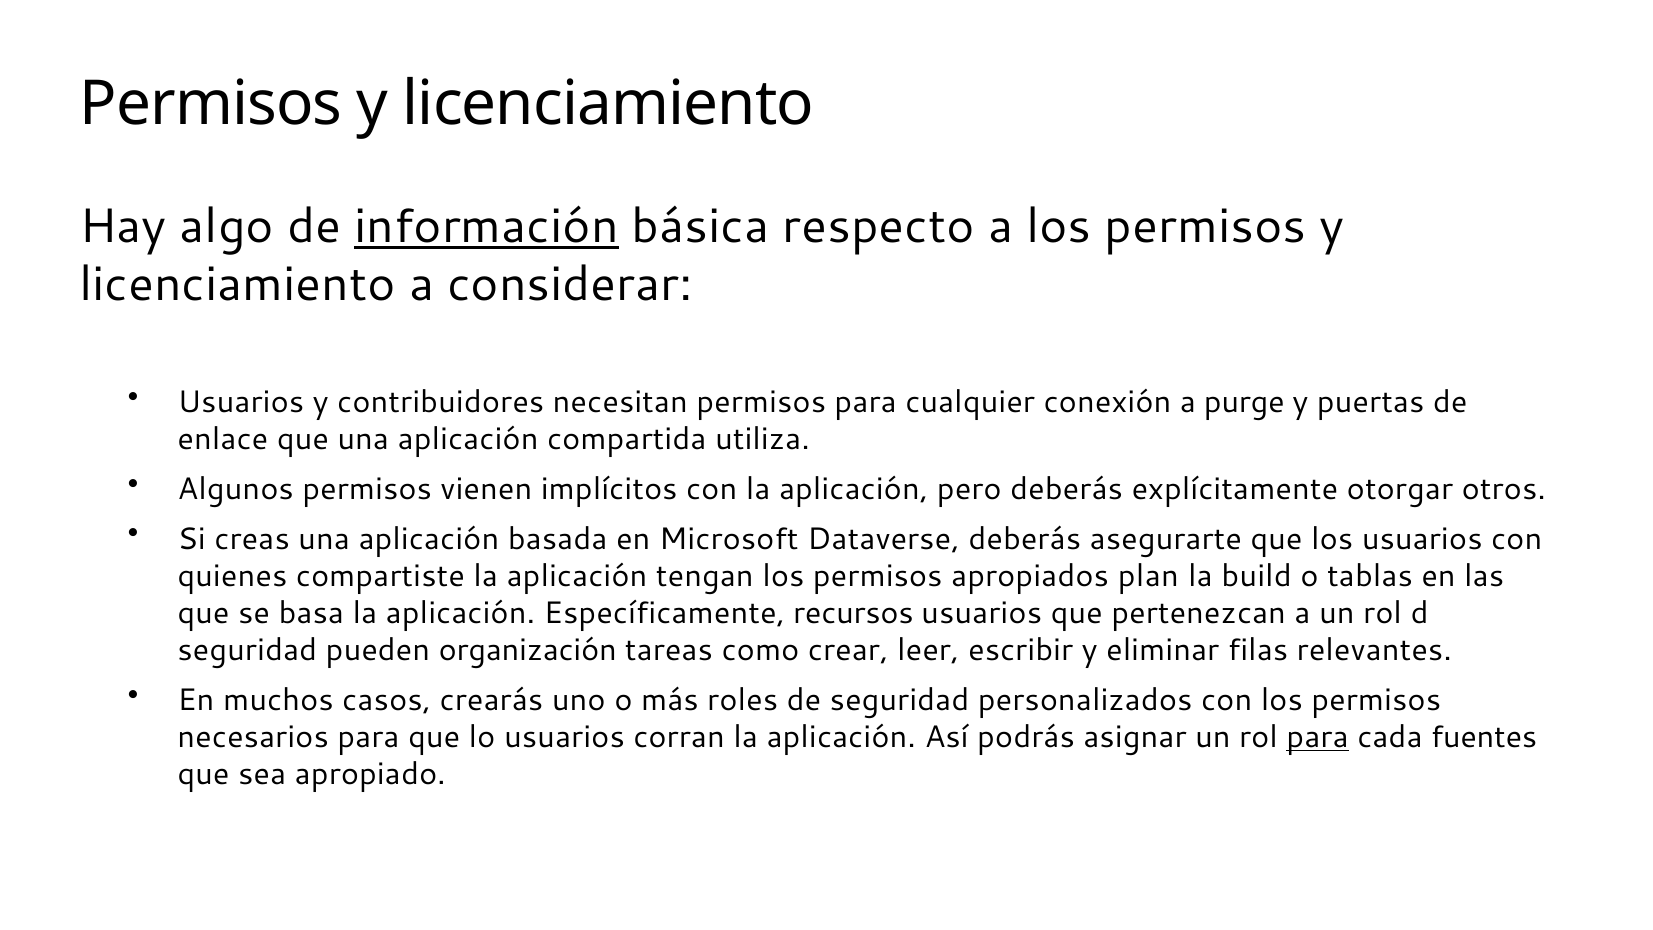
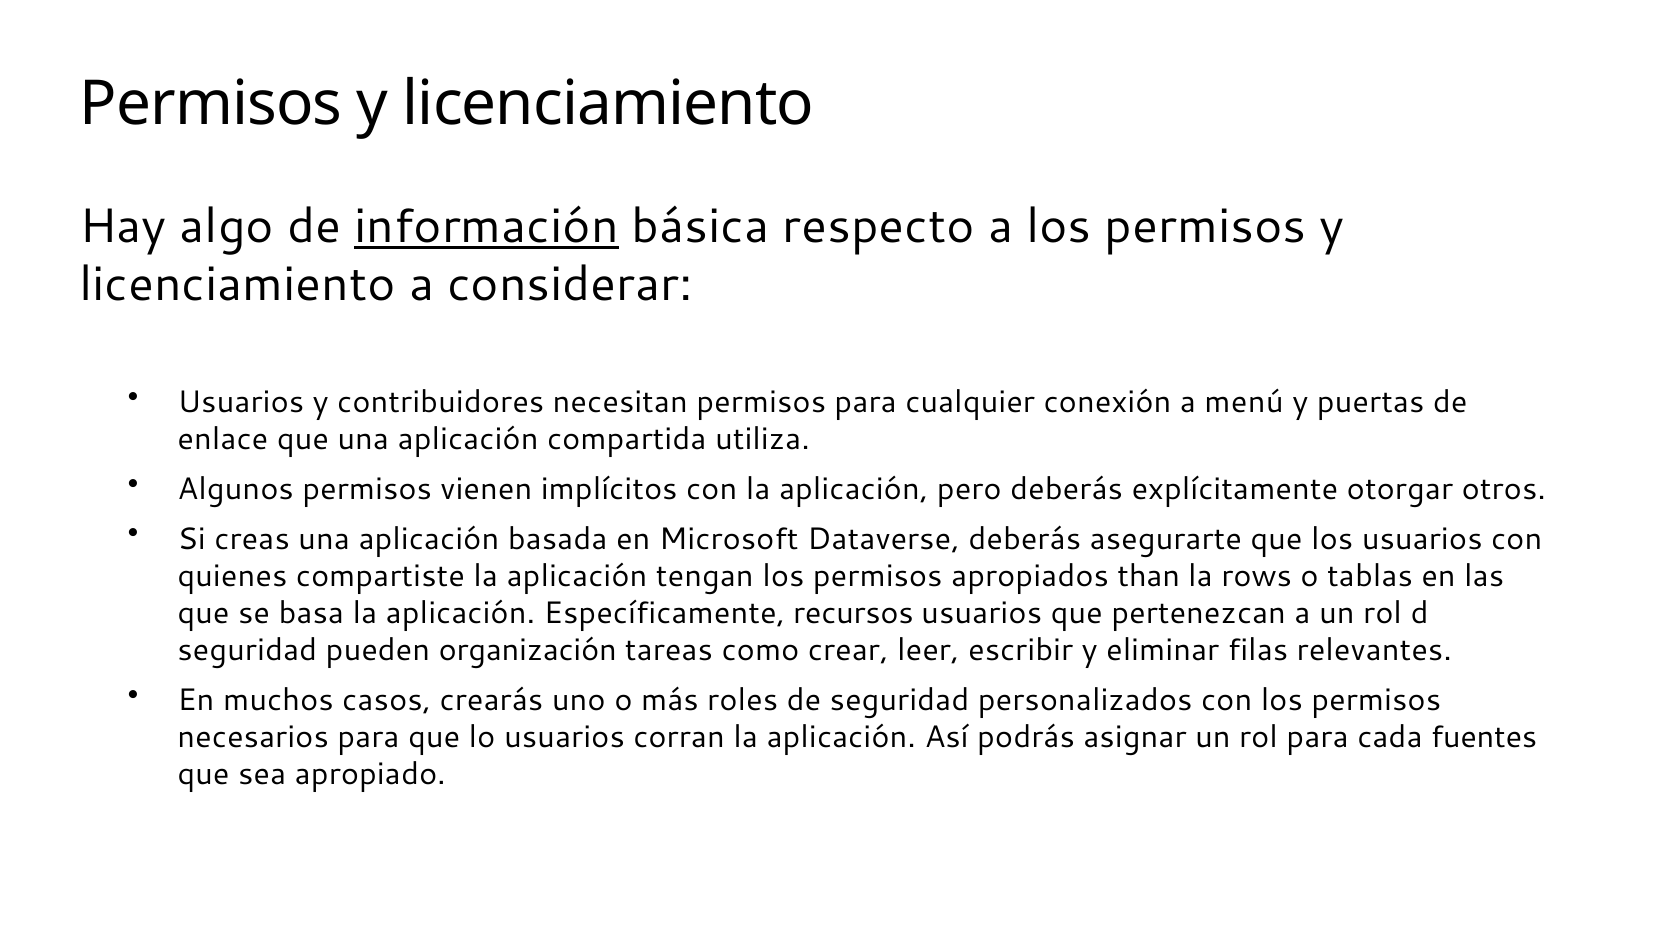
purge: purge -> menú
plan: plan -> than
build: build -> rows
para at (1318, 737) underline: present -> none
